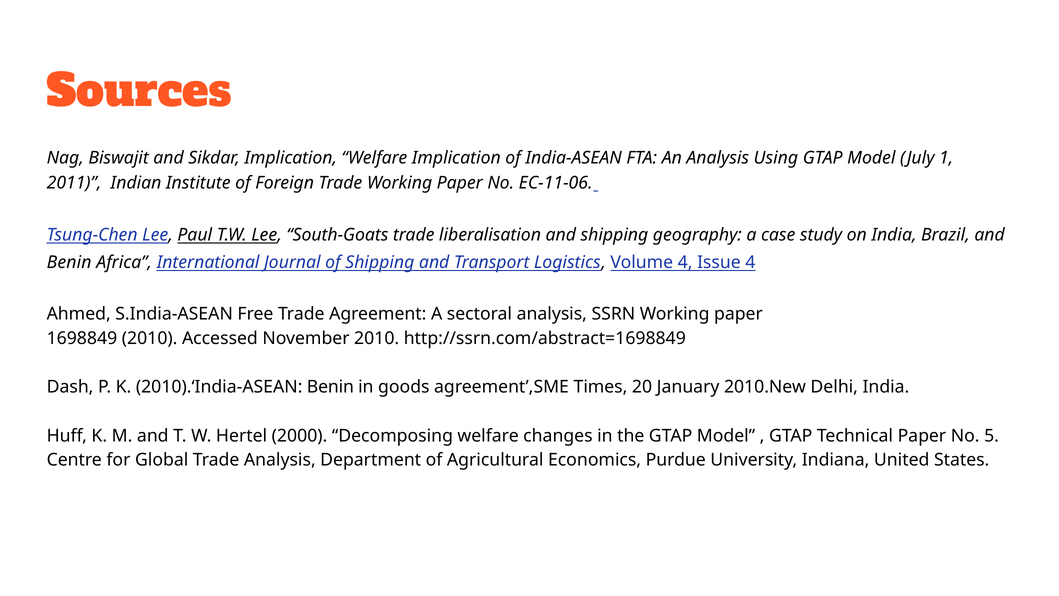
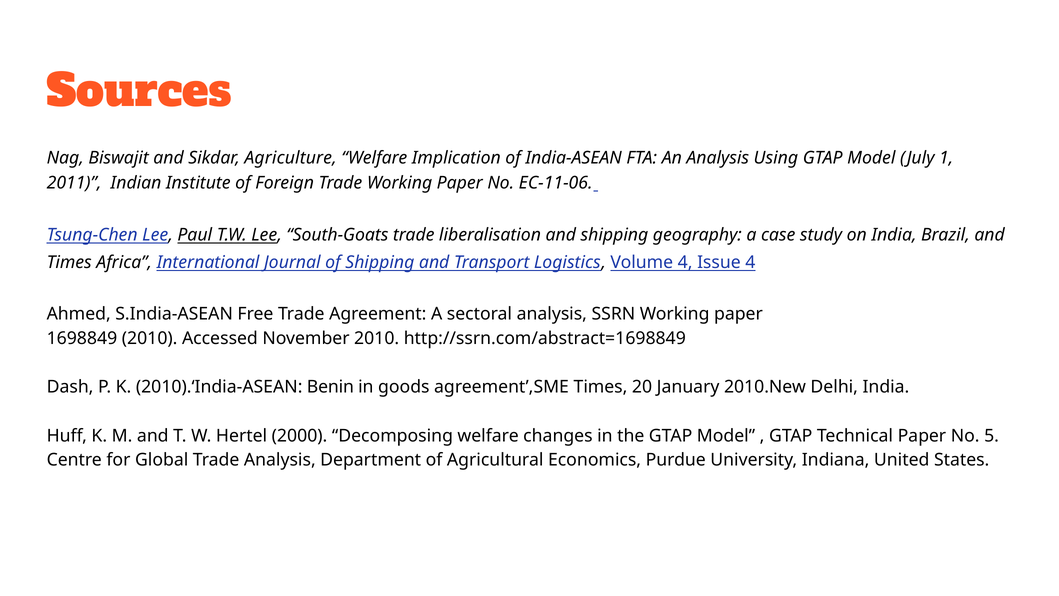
Sikdar Implication: Implication -> Agriculture
Benin at (69, 262): Benin -> Times
